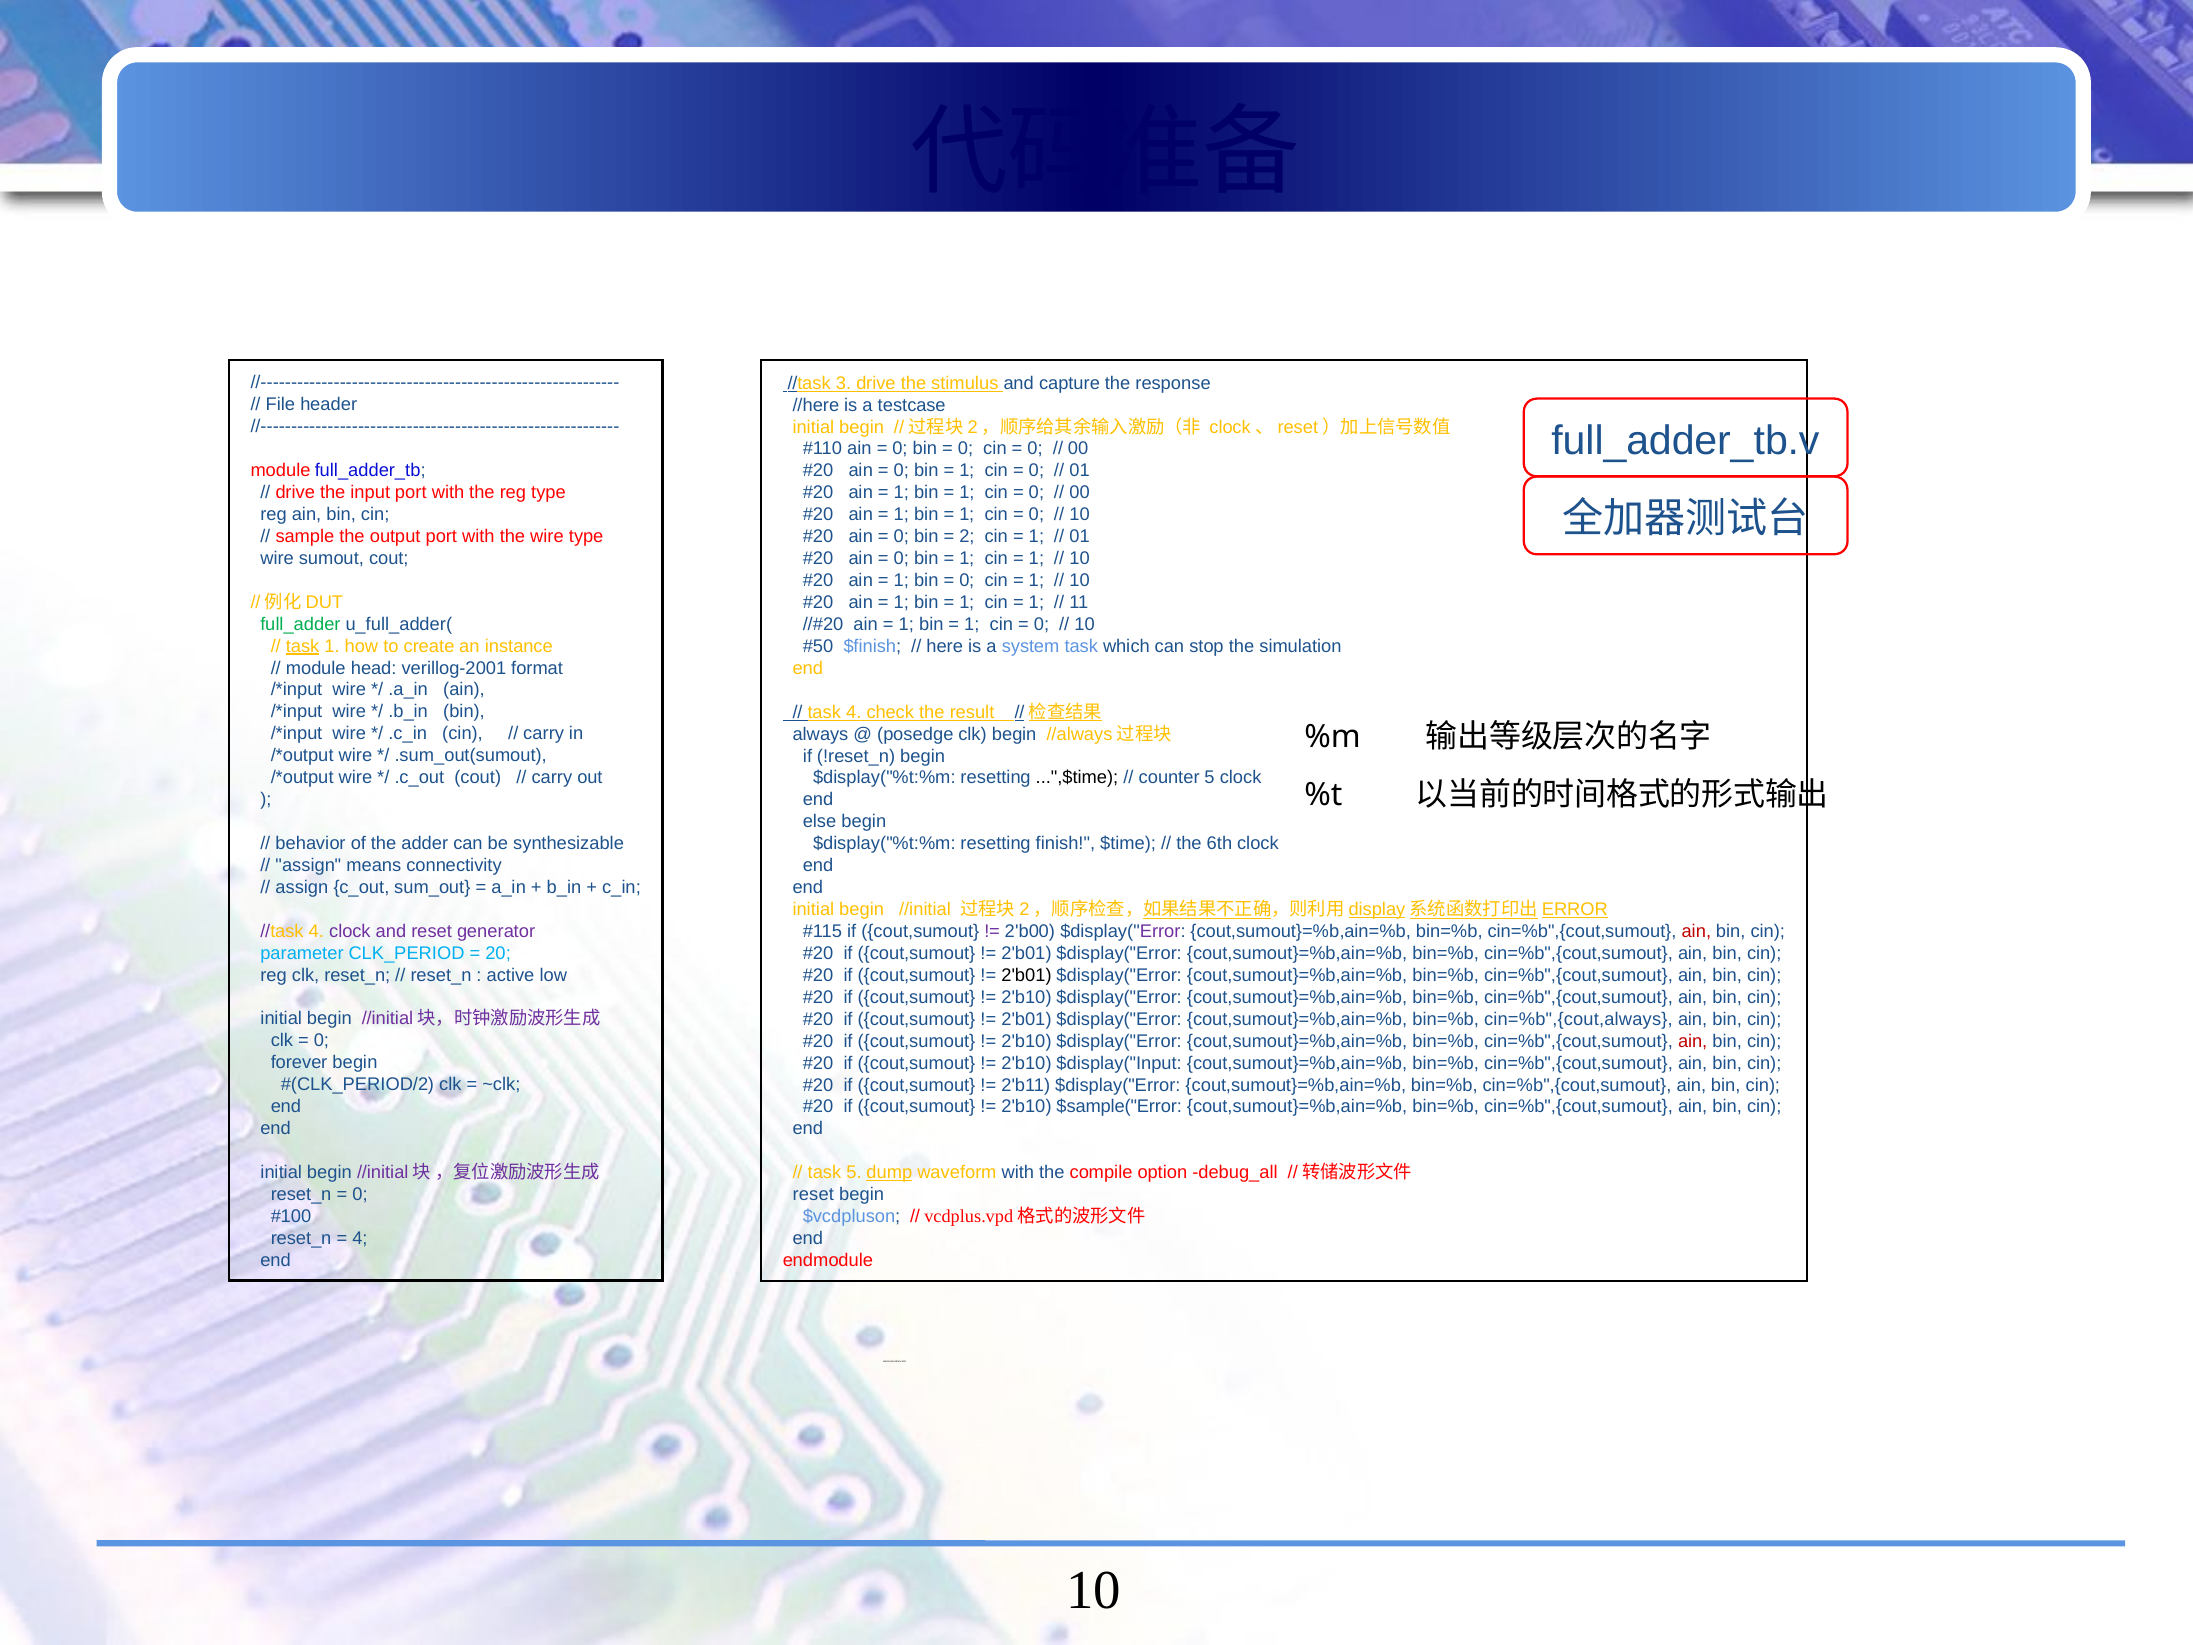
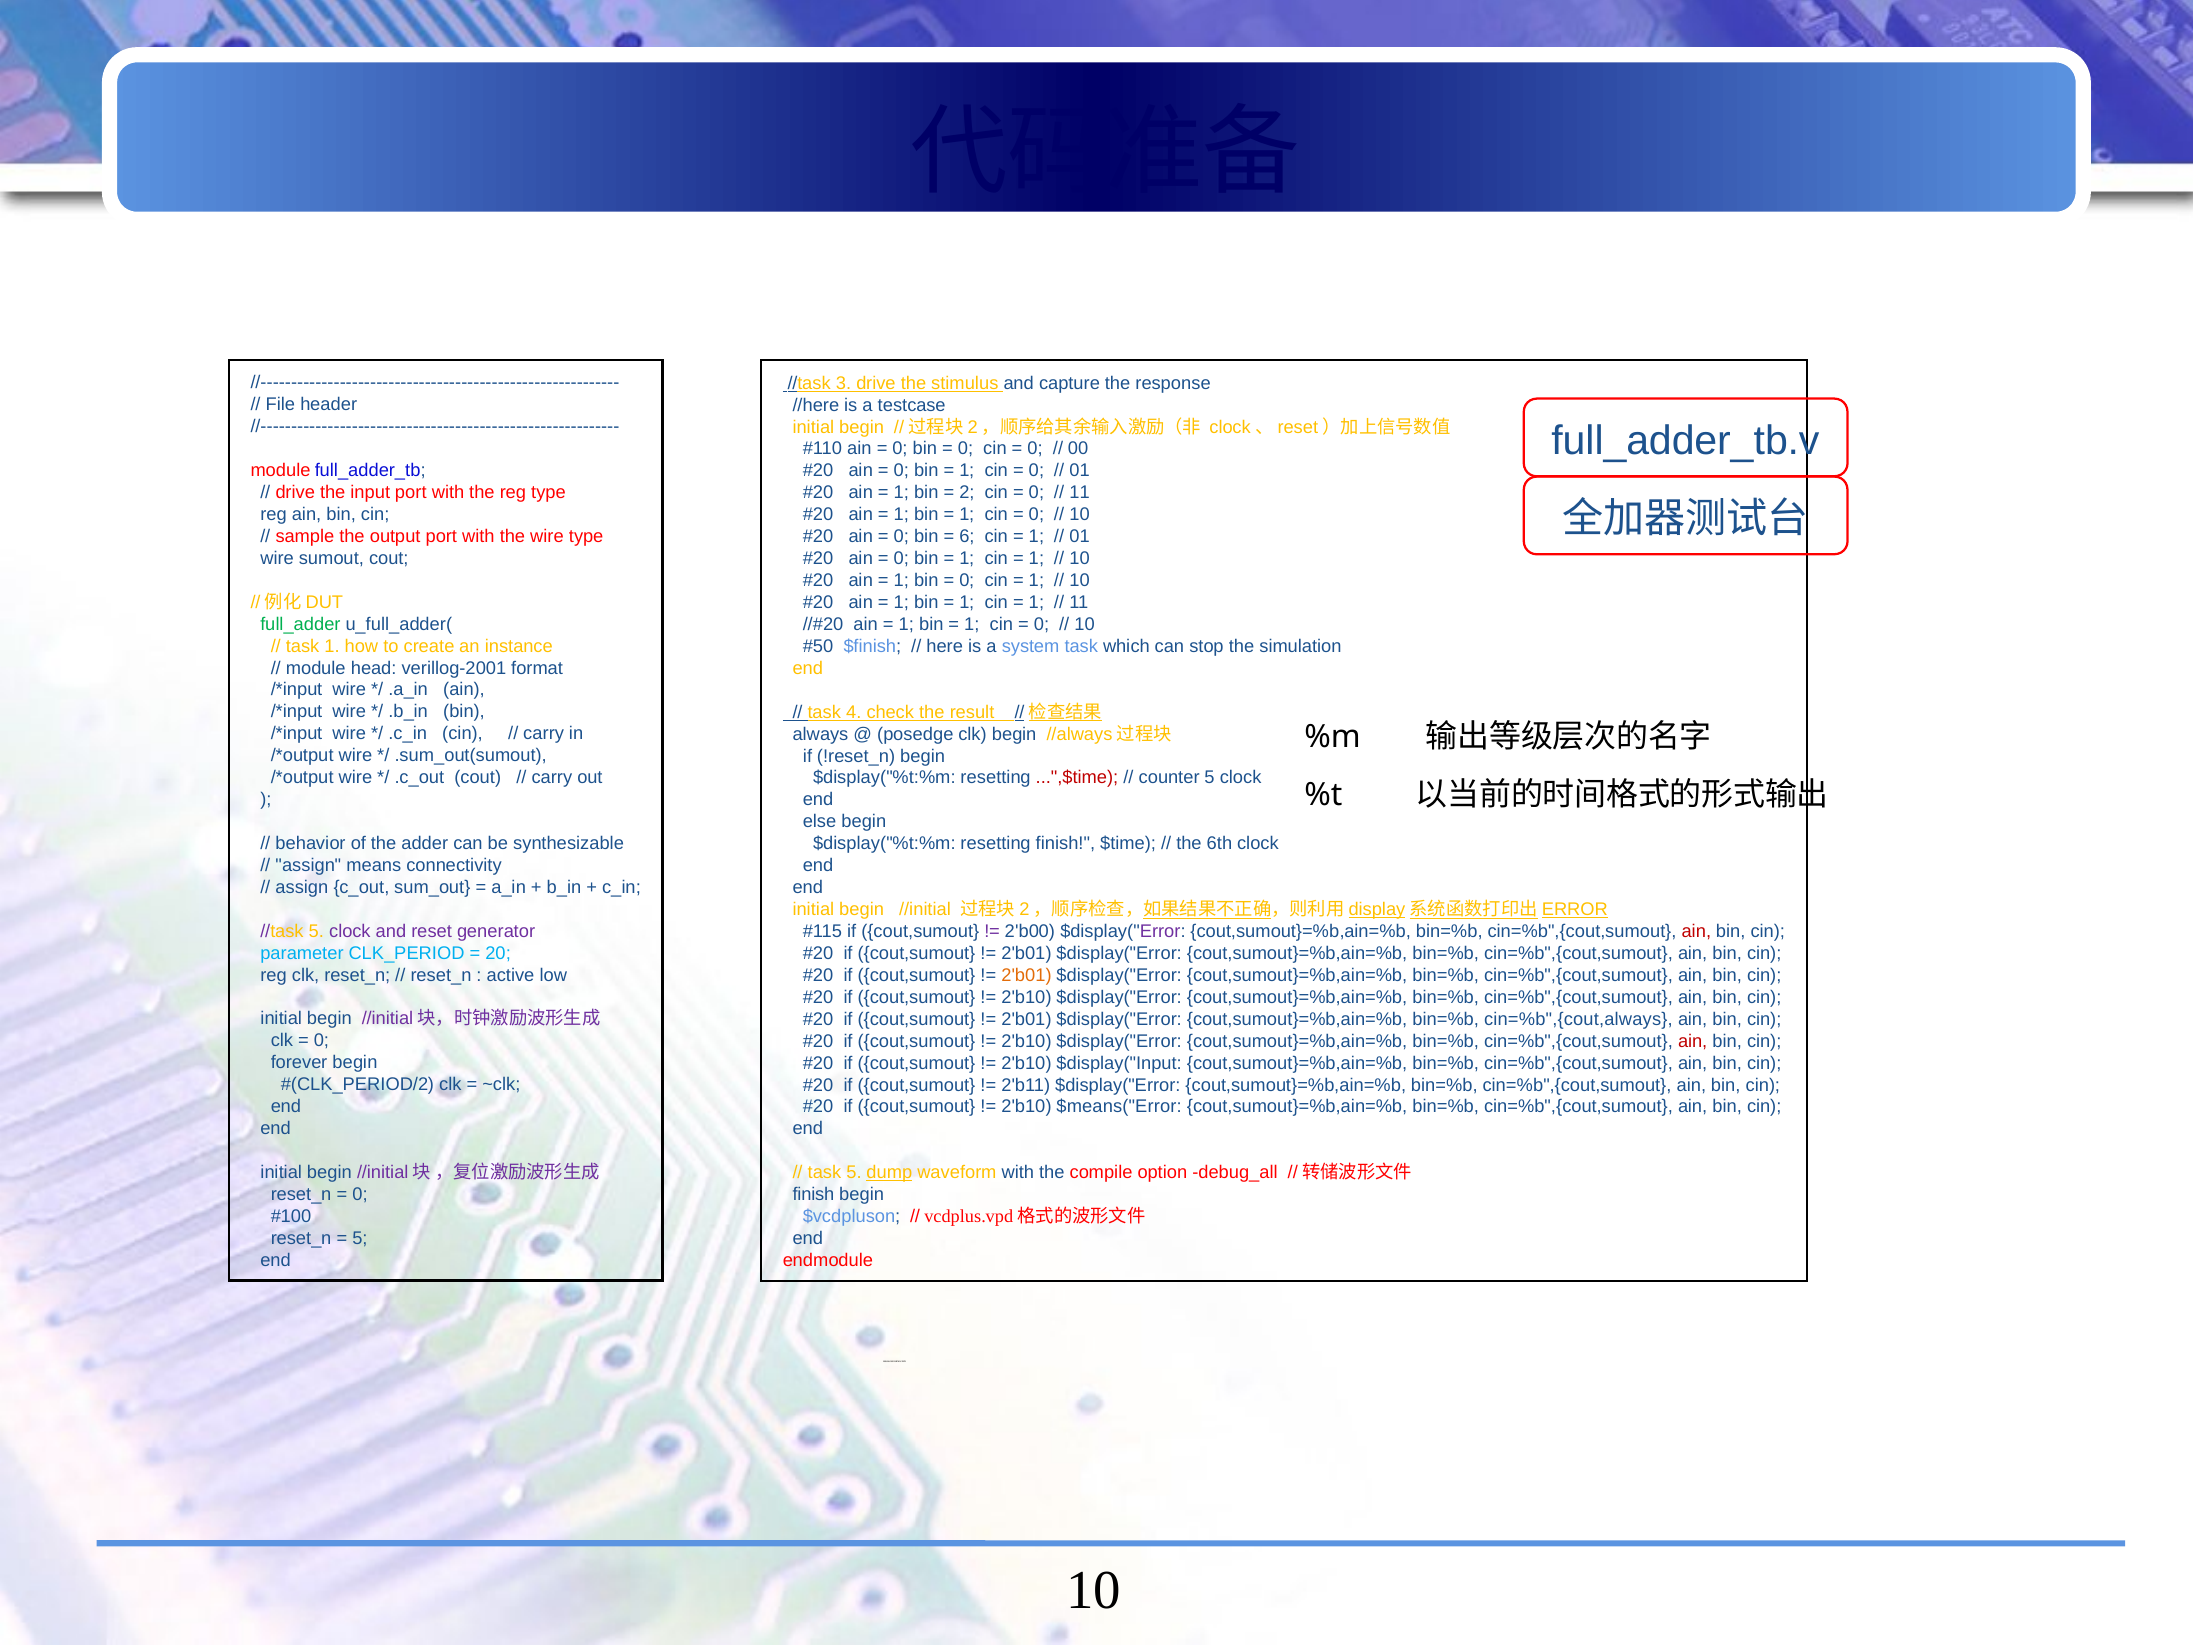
1 at (967, 493): 1 -> 2
00 at (1079, 493): 00 -> 11
2: 2 -> 6
task at (303, 646) underline: present -> none
...",$time colour: black -> red
//task 4: 4 -> 5
2'b01 at (1026, 975) colour: black -> orange
$sample("Error: $sample("Error -> $means("Error
reset at (813, 1194): reset -> finish
4 at (360, 1238): 4 -> 5
